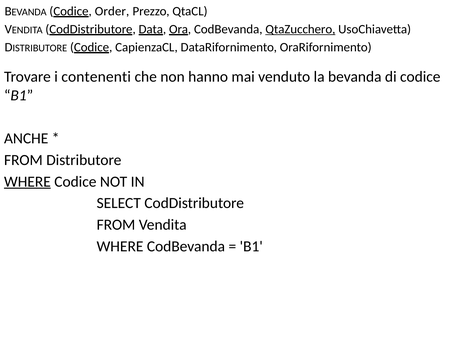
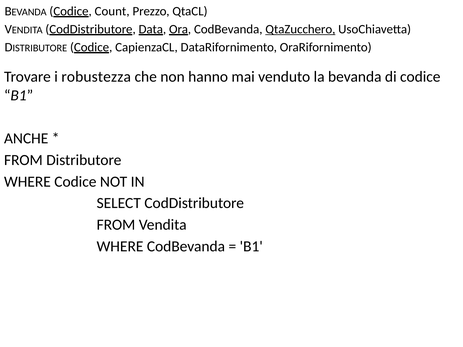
Order: Order -> Count
contenenti: contenenti -> robustezza
WHERE at (27, 182) underline: present -> none
